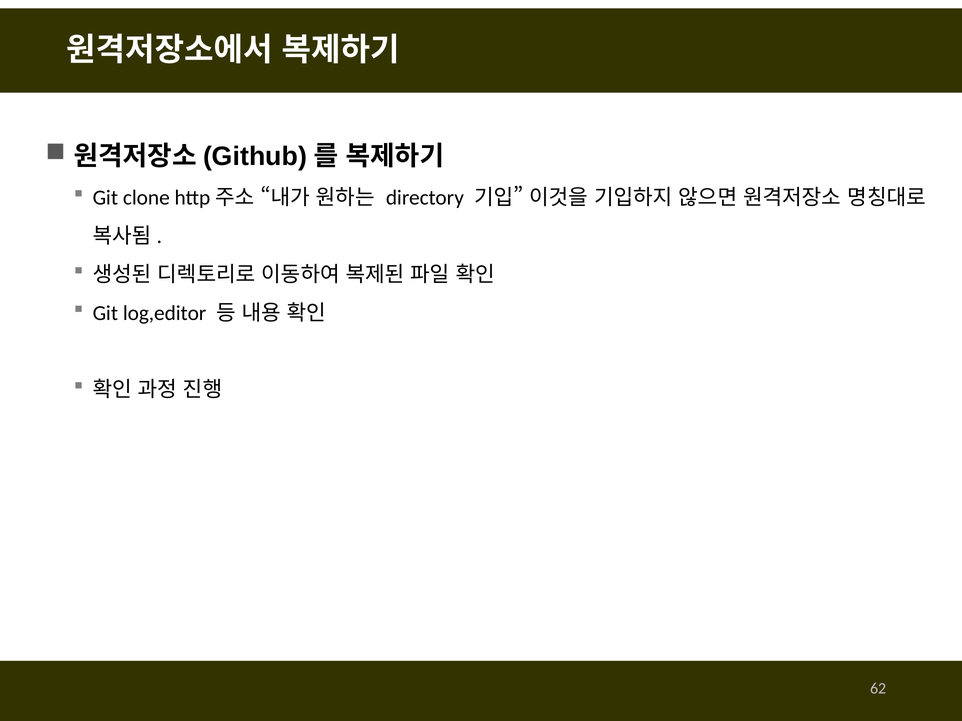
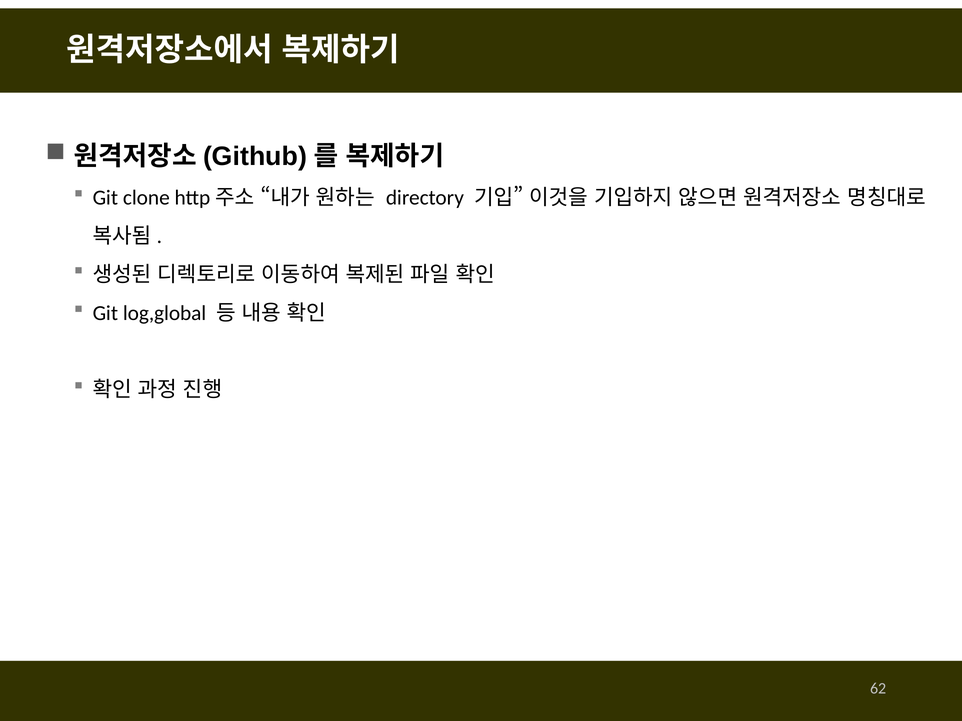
log,editor: log,editor -> log,global
